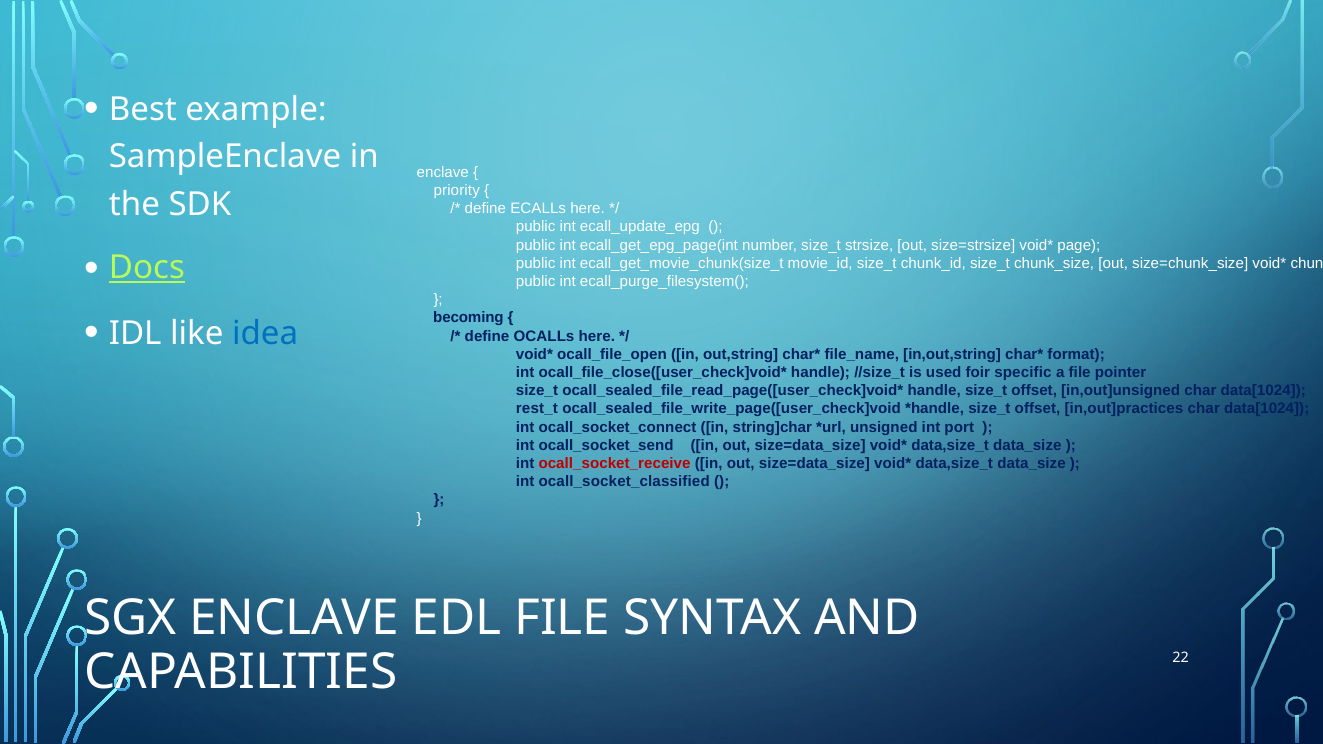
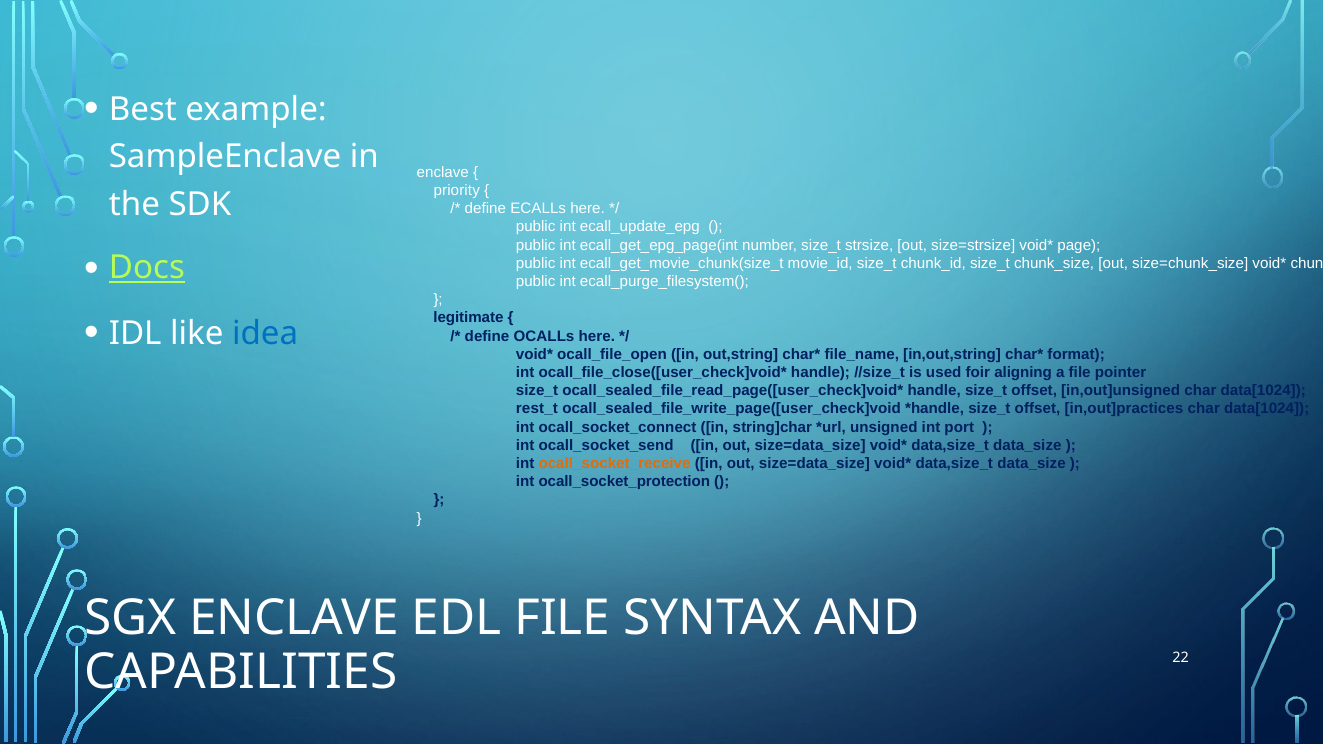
becoming: becoming -> legitimate
specific: specific -> aligning
ocall_socket_receive colour: red -> orange
ocall_socket_classified: ocall_socket_classified -> ocall_socket_protection
